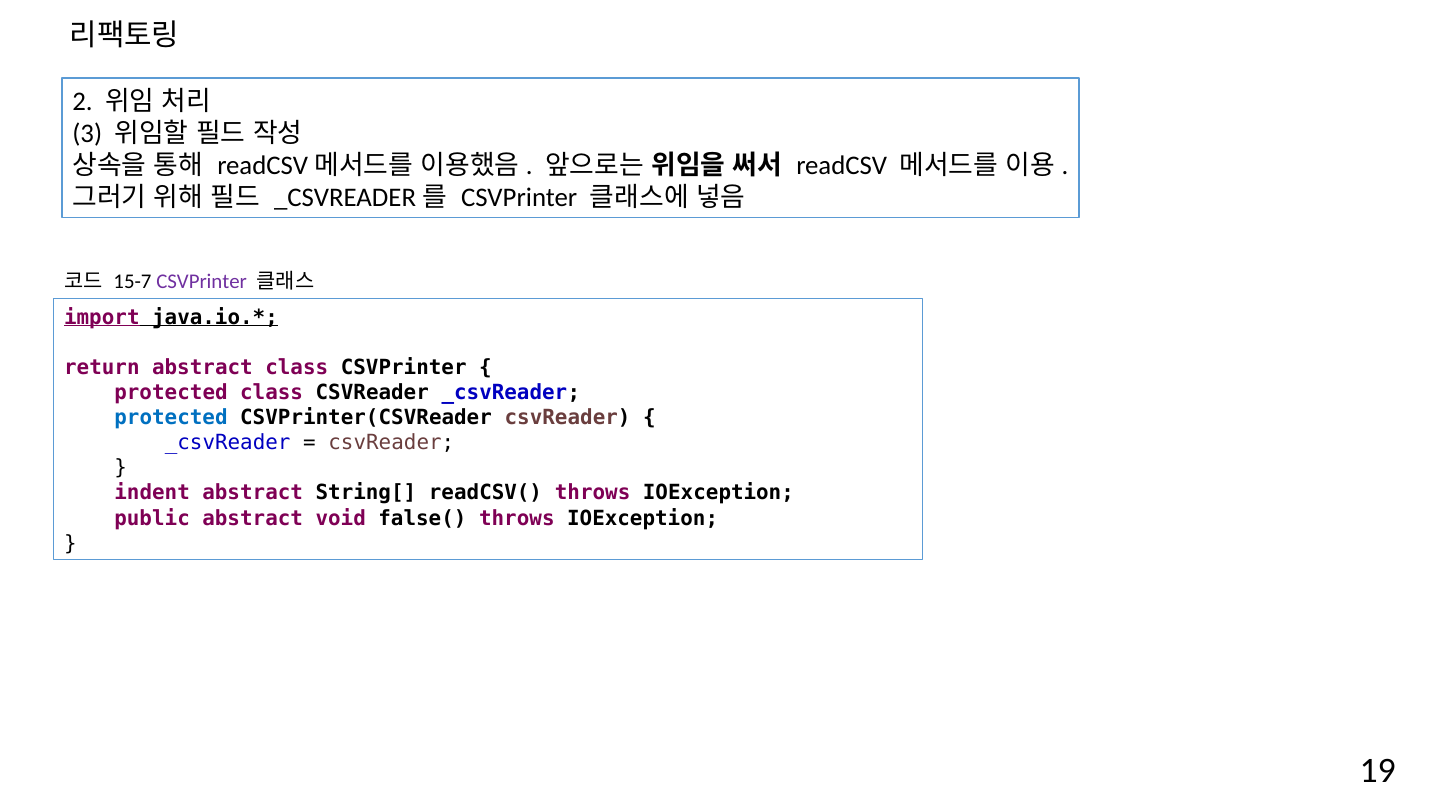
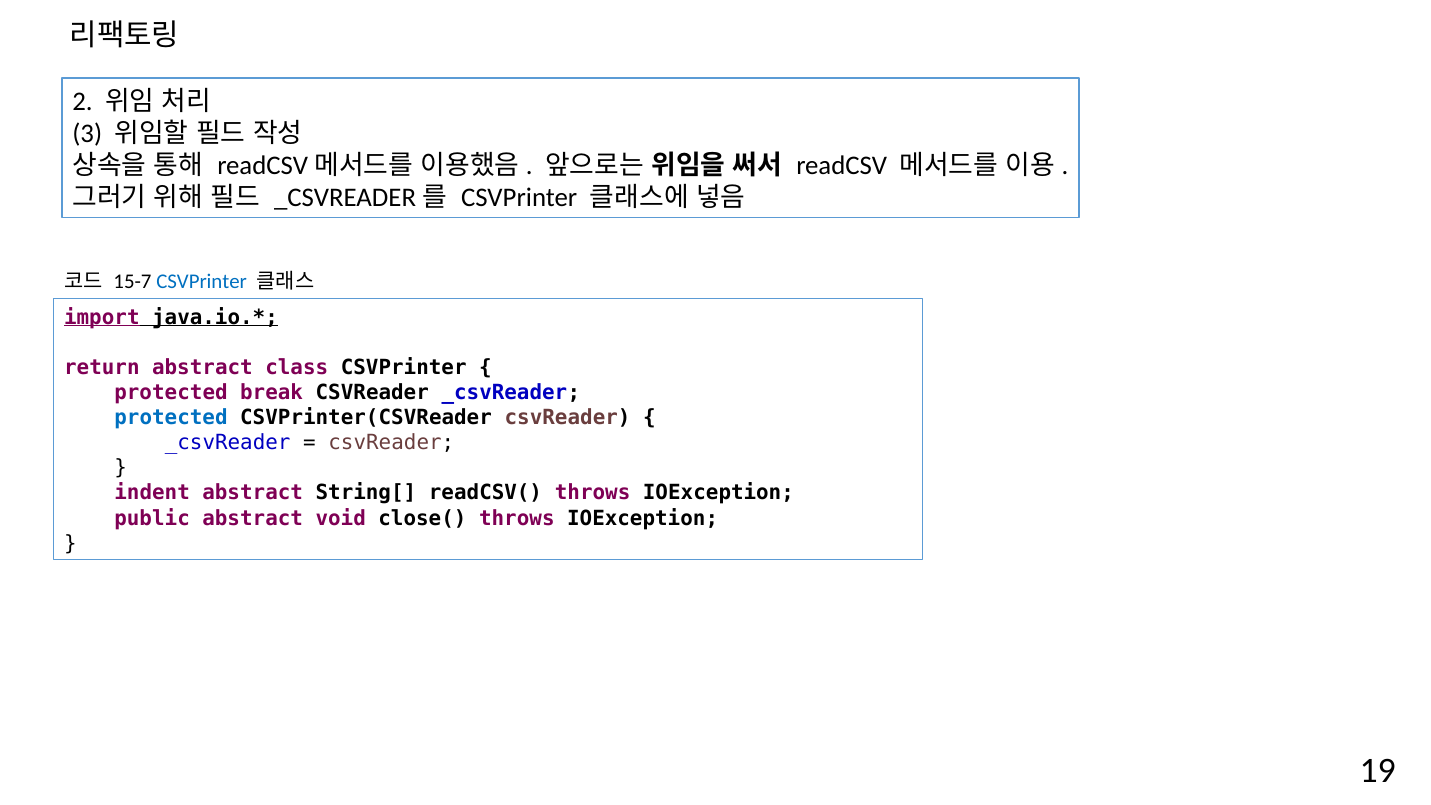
CSVPrinter at (202, 282) colour: purple -> blue
protected class: class -> break
false(: false( -> close(
